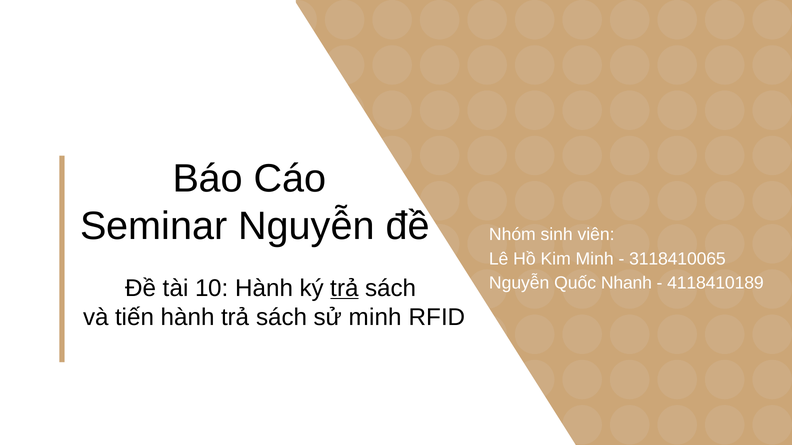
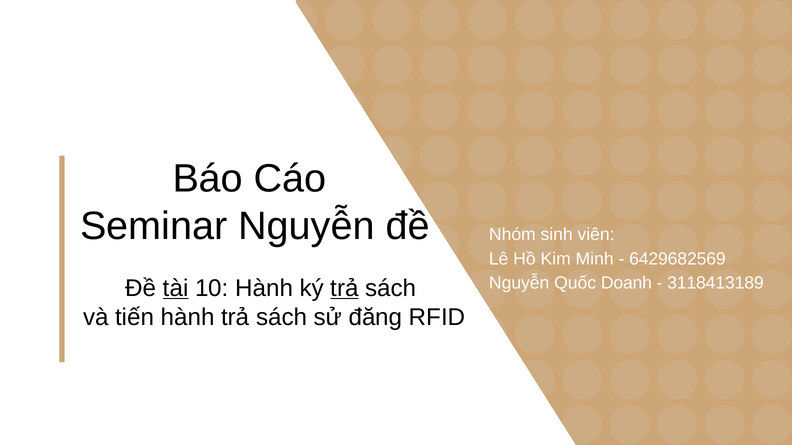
3118410065: 3118410065 -> 6429682569
Nhanh: Nhanh -> Doanh
4118410189: 4118410189 -> 3118413189
tài underline: none -> present
sử minh: minh -> đăng
